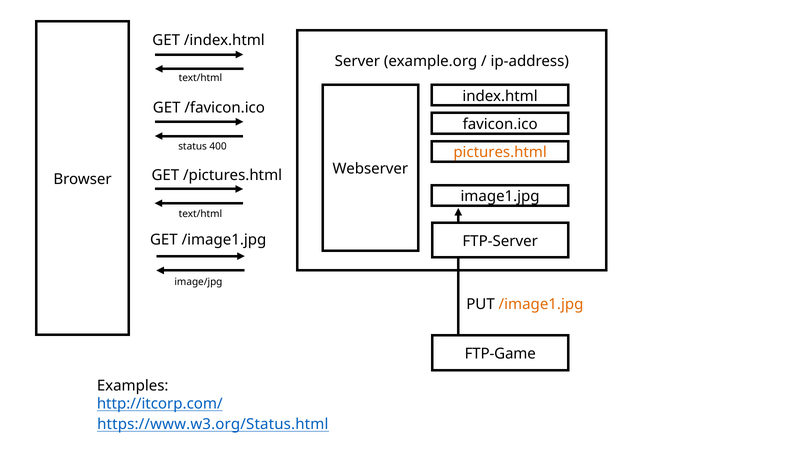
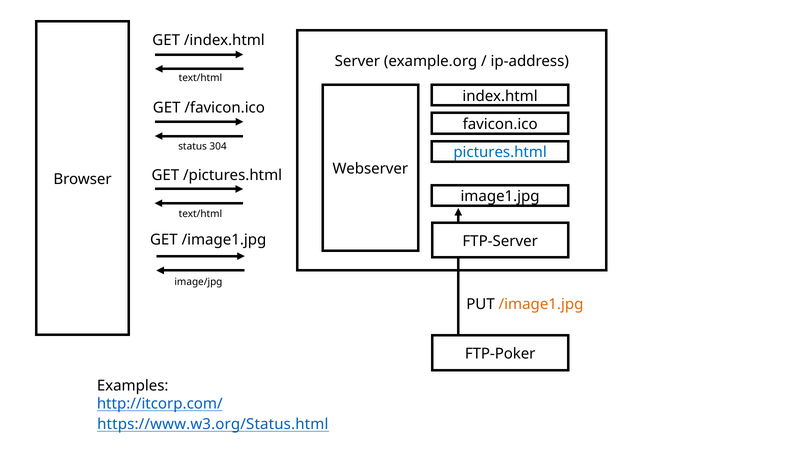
400: 400 -> 304
pictures.html colour: orange -> blue
FTP-Game: FTP-Game -> FTP-Poker
